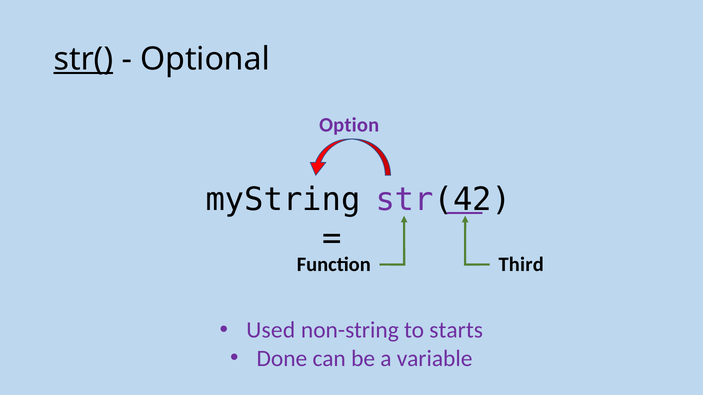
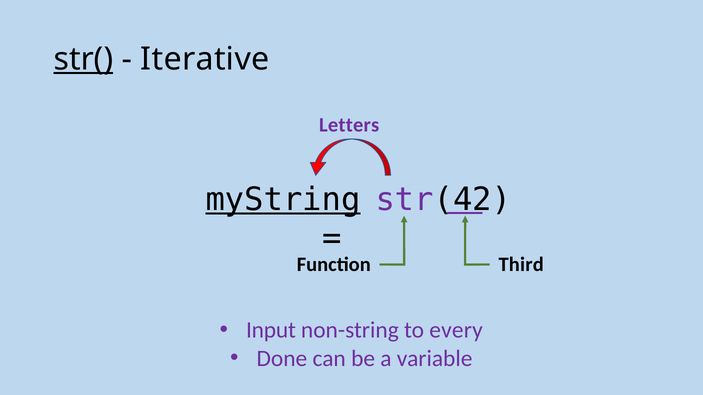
Optional: Optional -> Iterative
Option: Option -> Letters
myString underline: none -> present
Used: Used -> Input
starts: starts -> every
